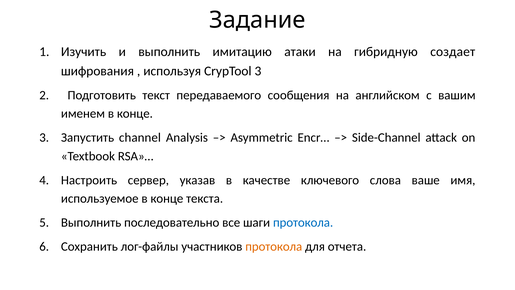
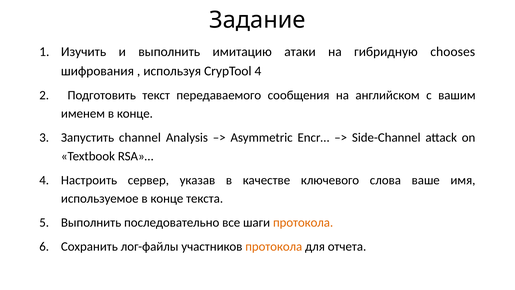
создает: создает -> chooses
CrypTool 3: 3 -> 4
протокола at (303, 222) colour: blue -> orange
